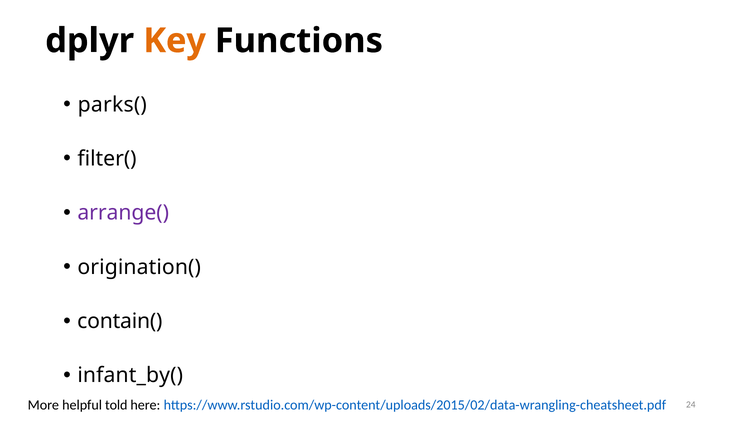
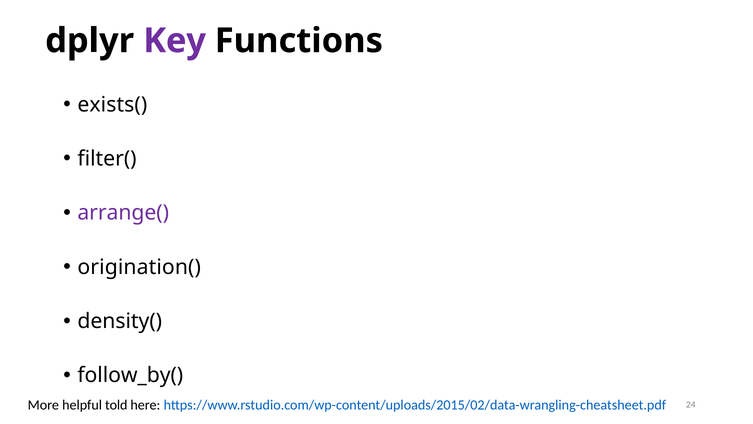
Key colour: orange -> purple
parks(: parks( -> exists(
contain(: contain( -> density(
infant_by(: infant_by( -> follow_by(
